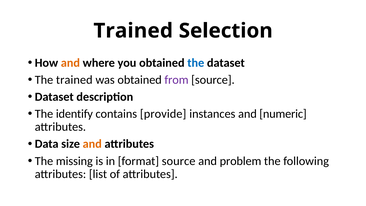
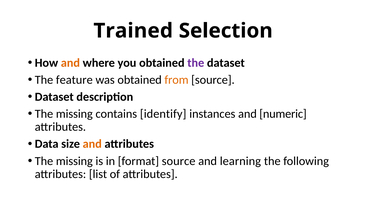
the at (196, 63) colour: blue -> purple
The trained: trained -> feature
from colour: purple -> orange
identify at (74, 114): identify -> missing
provide: provide -> identify
problem: problem -> learning
